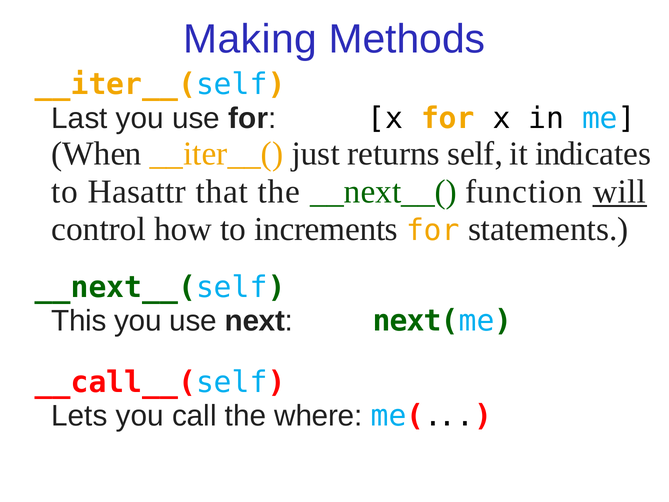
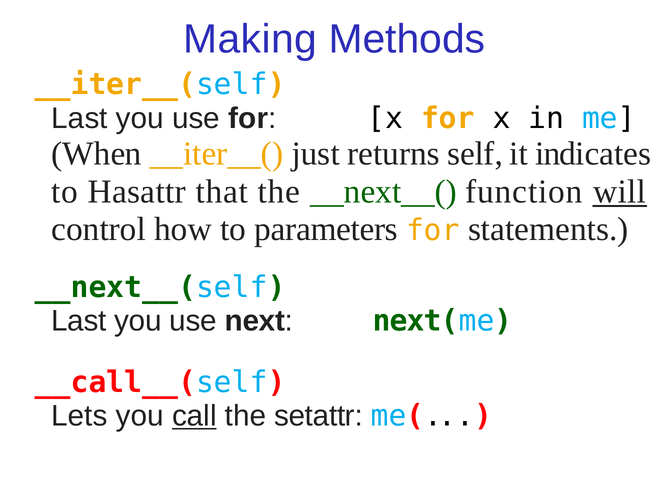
increments: increments -> parameters
This at (79, 321): This -> Last
call underline: none -> present
where: where -> setattr
